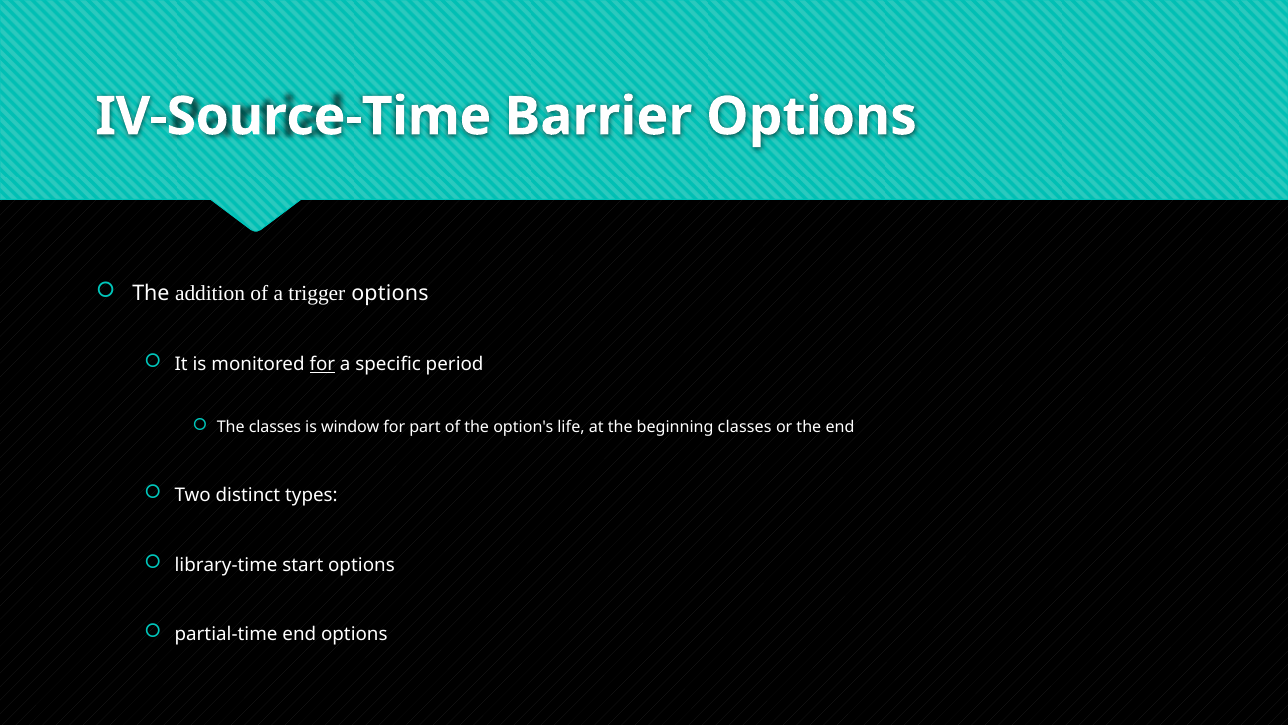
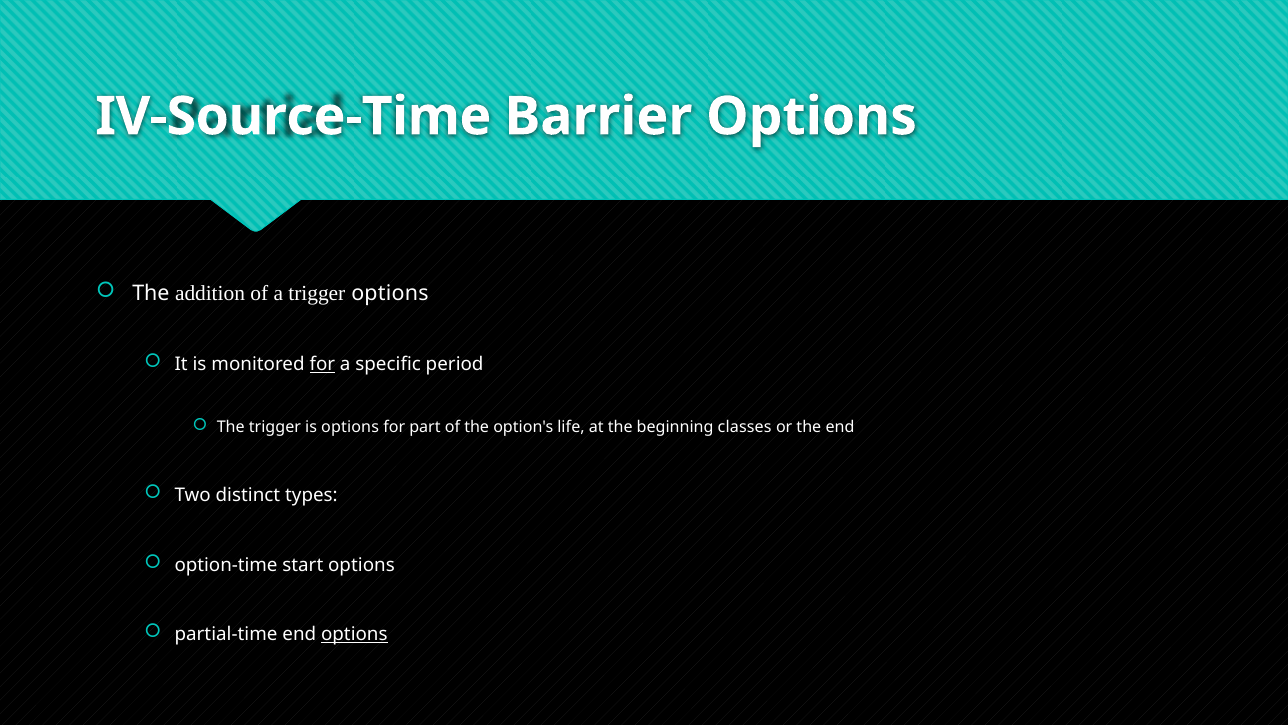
The classes: classes -> trigger
is window: window -> options
library-time: library-time -> option-time
options at (354, 634) underline: none -> present
